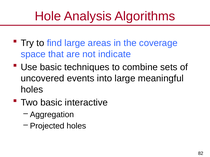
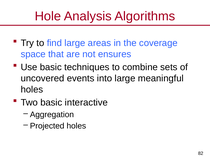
indicate: indicate -> ensures
